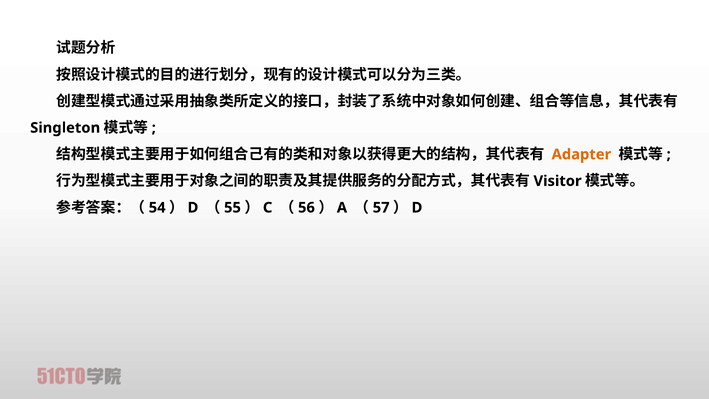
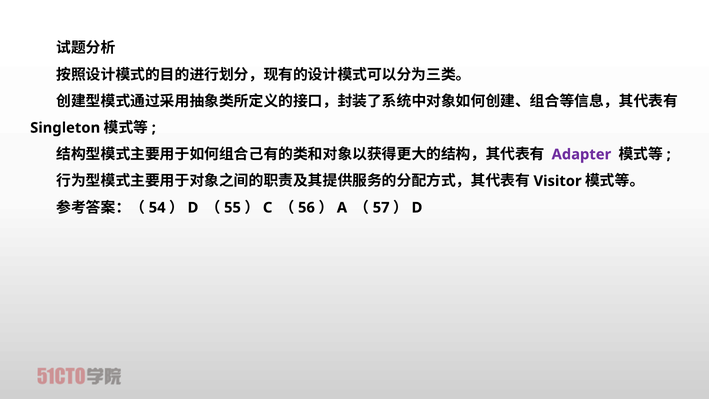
Adapter colour: orange -> purple
